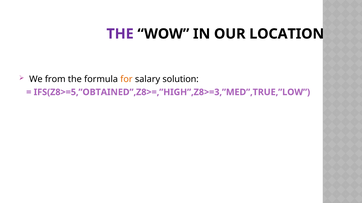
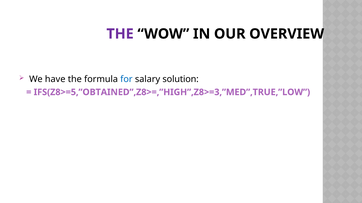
LOCATION: LOCATION -> OVERVIEW
from: from -> have
for colour: orange -> blue
